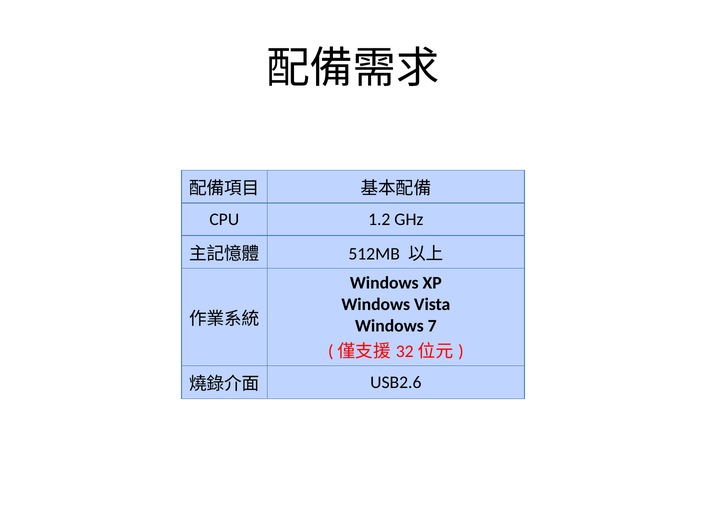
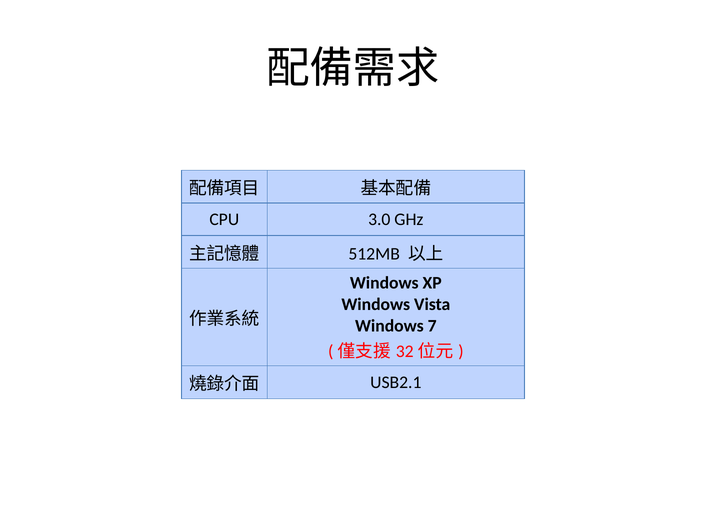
1.2: 1.2 -> 3.0
USB2.6: USB2.6 -> USB2.1
